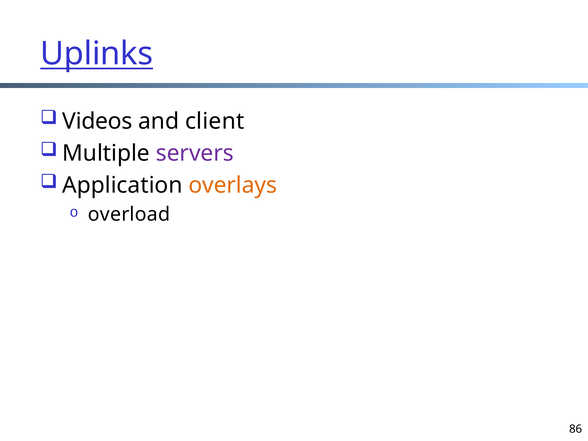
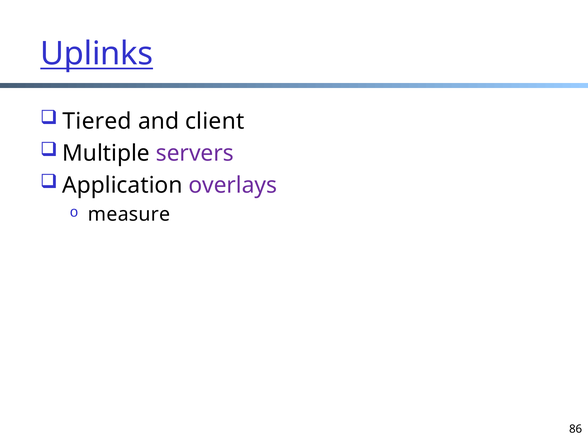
Videos: Videos -> Tiered
overlays colour: orange -> purple
overload: overload -> measure
